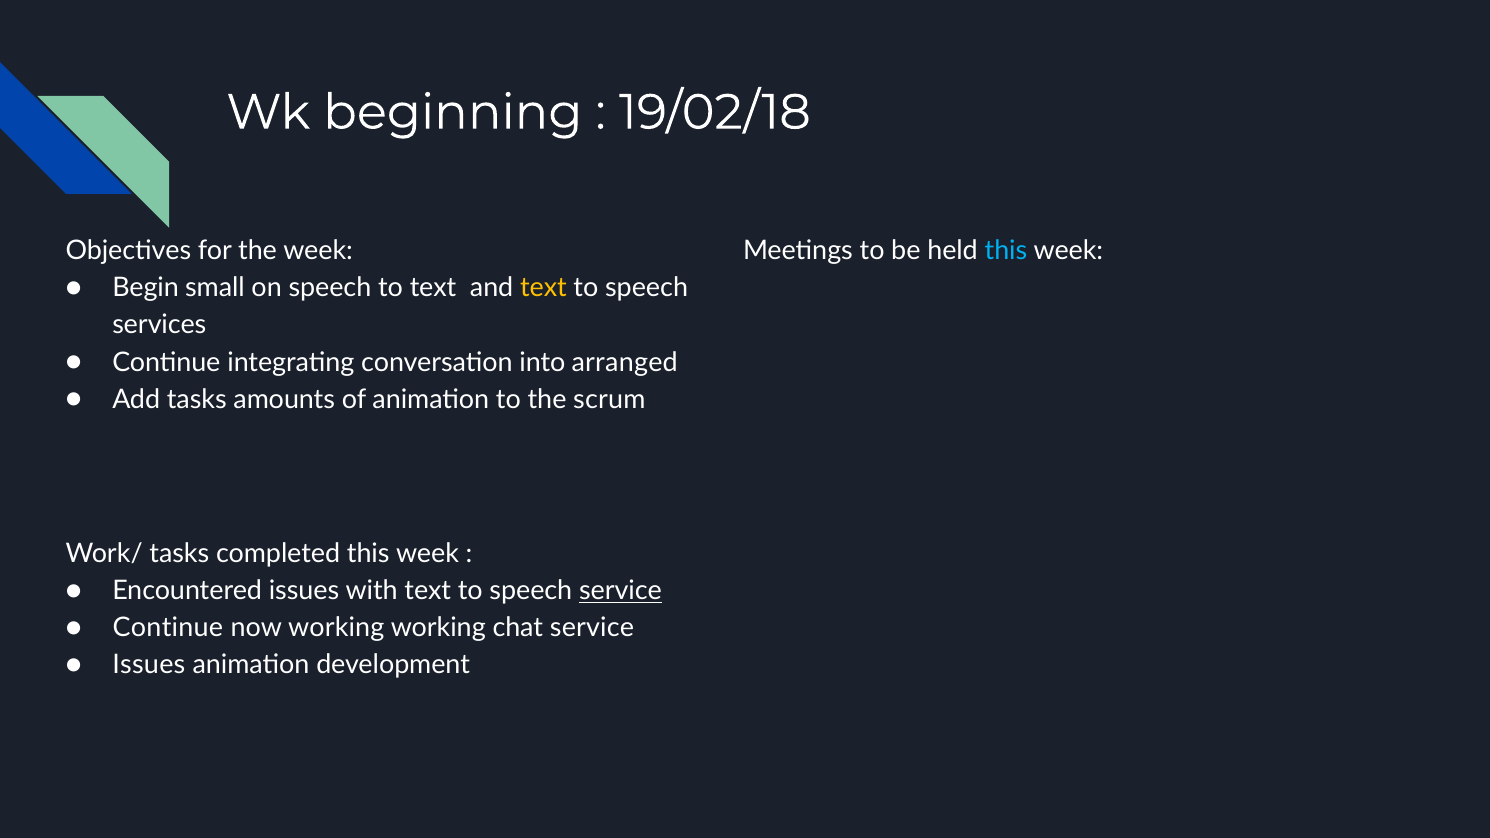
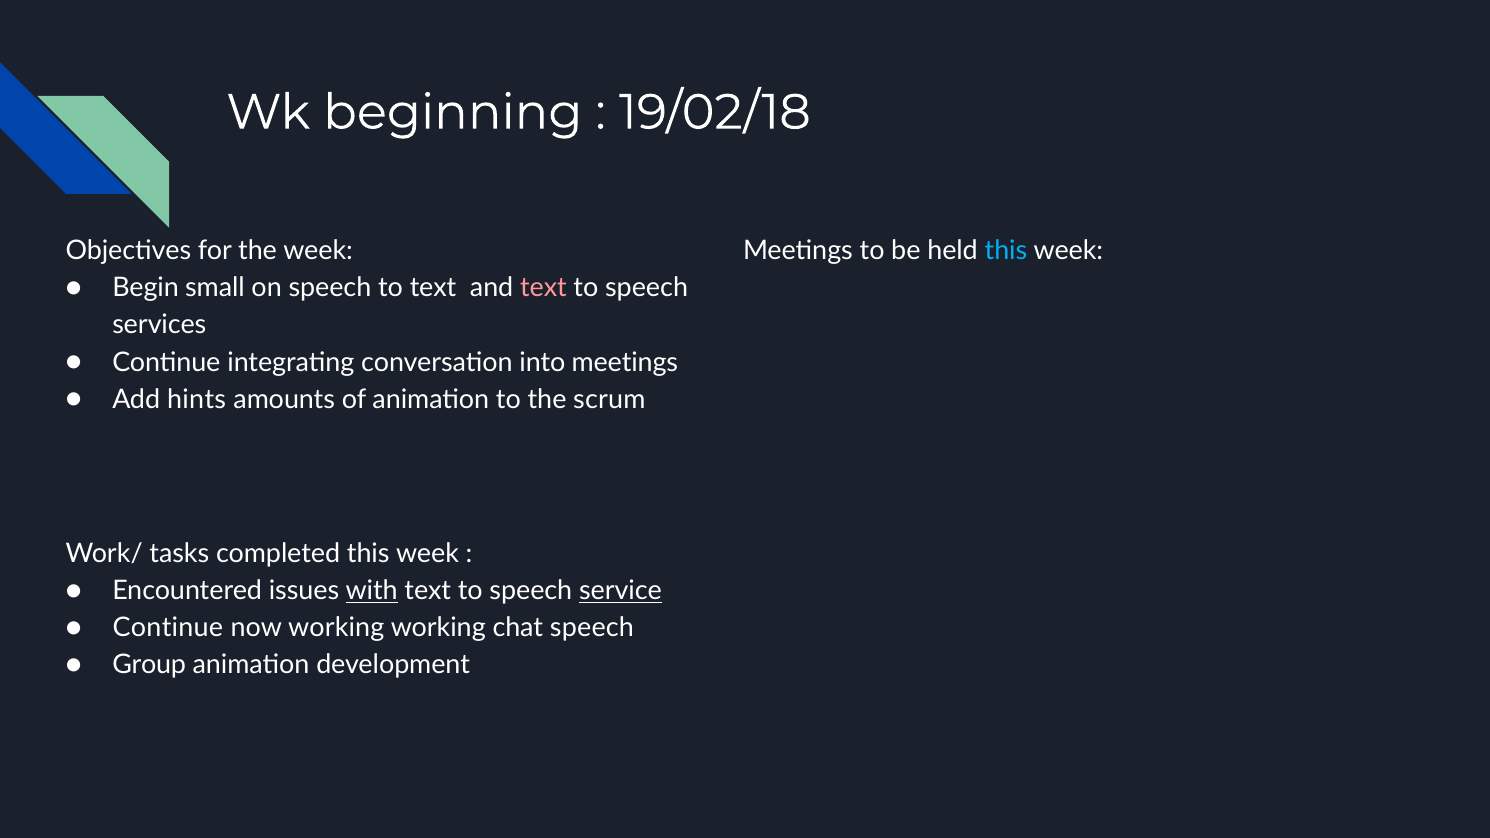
text at (543, 288) colour: yellow -> pink
into arranged: arranged -> meetings
Add tasks: tasks -> hints
with underline: none -> present
chat service: service -> speech
Issues at (149, 665): Issues -> Group
